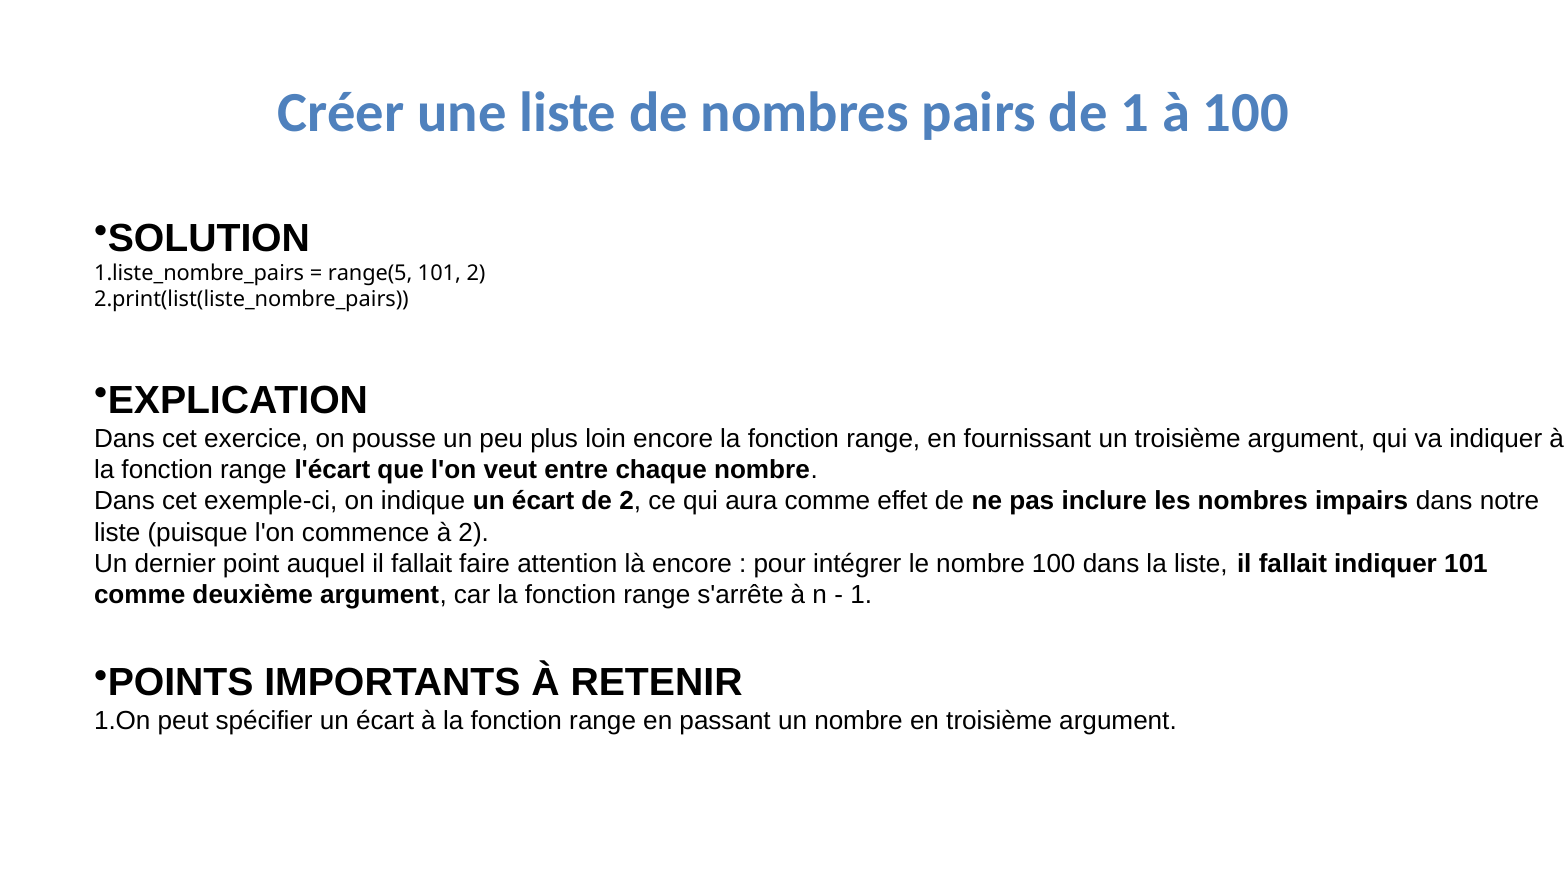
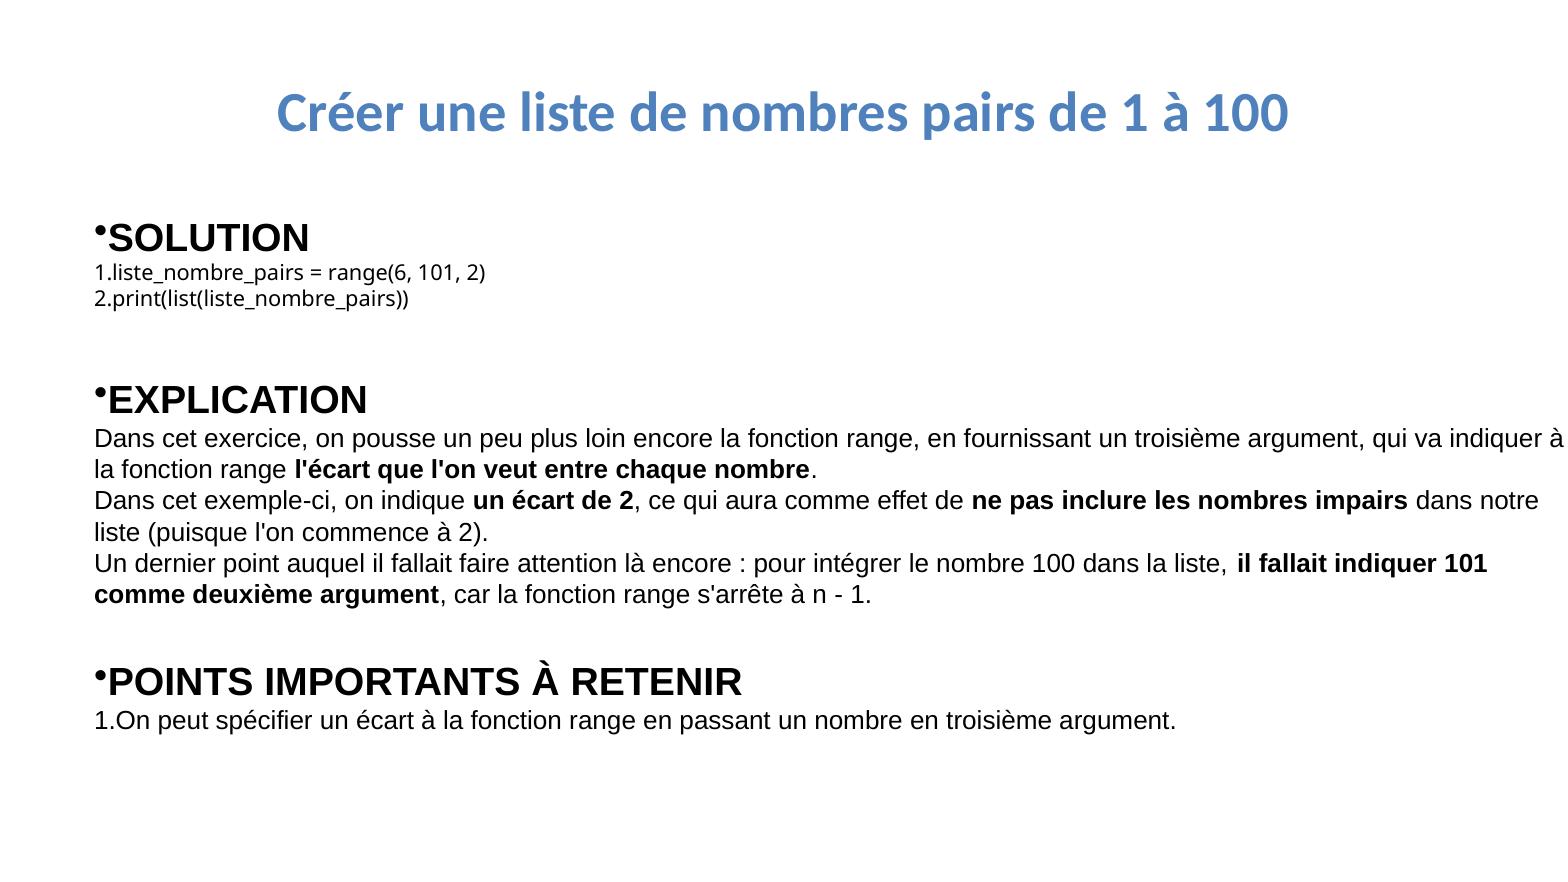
range(5: range(5 -> range(6
